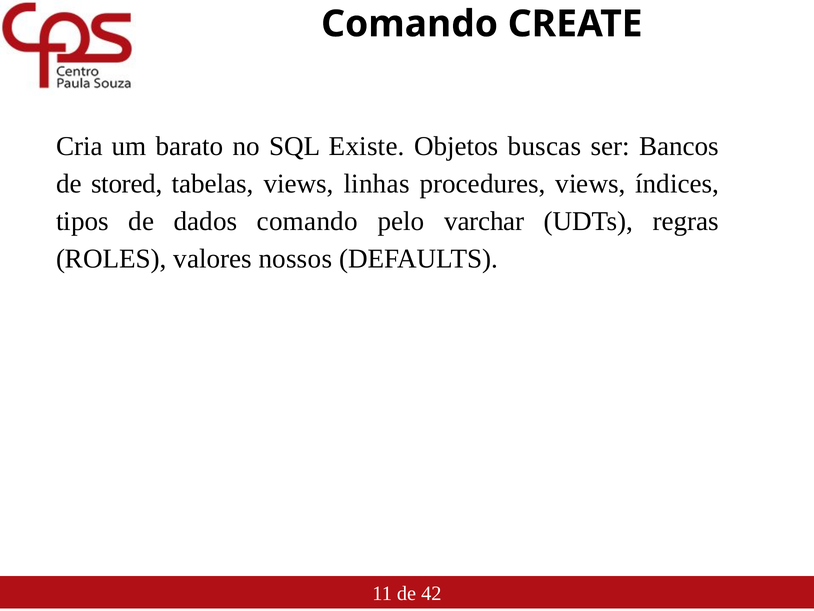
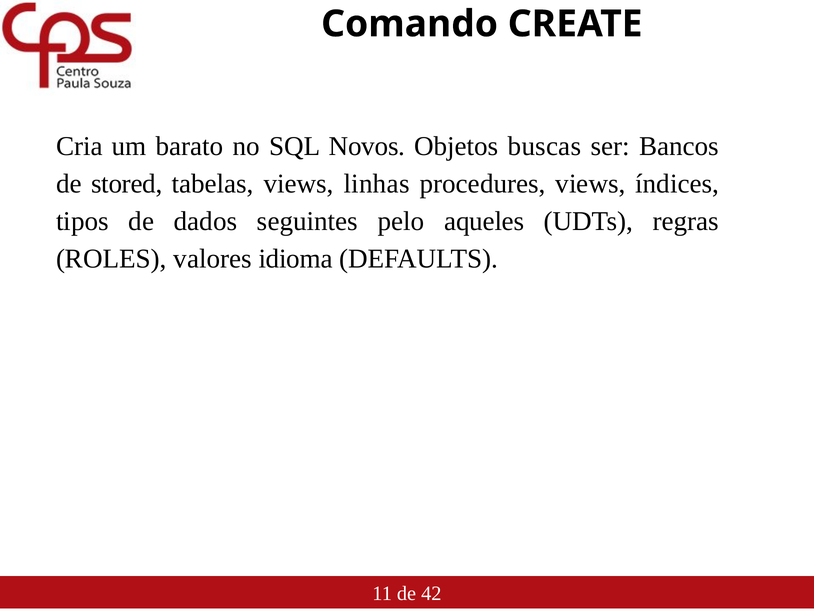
Existe: Existe -> Novos
dados comando: comando -> seguintes
varchar: varchar -> aqueles
nossos: nossos -> idioma
